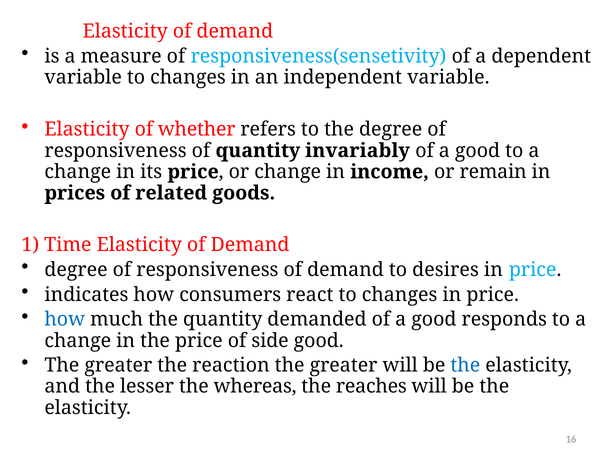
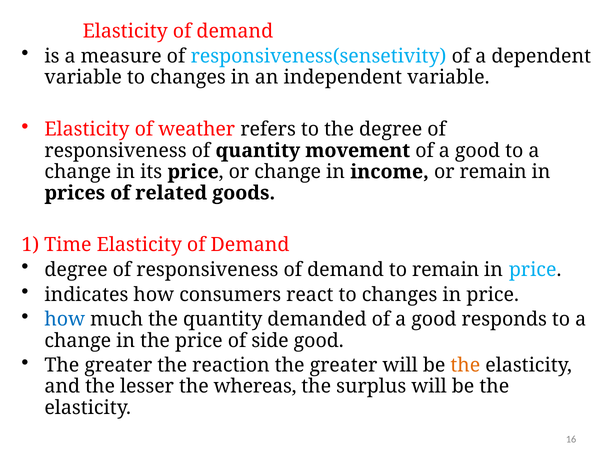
whether: whether -> weather
invariably: invariably -> movement
to desires: desires -> remain
the at (465, 365) colour: blue -> orange
reaches: reaches -> surplus
